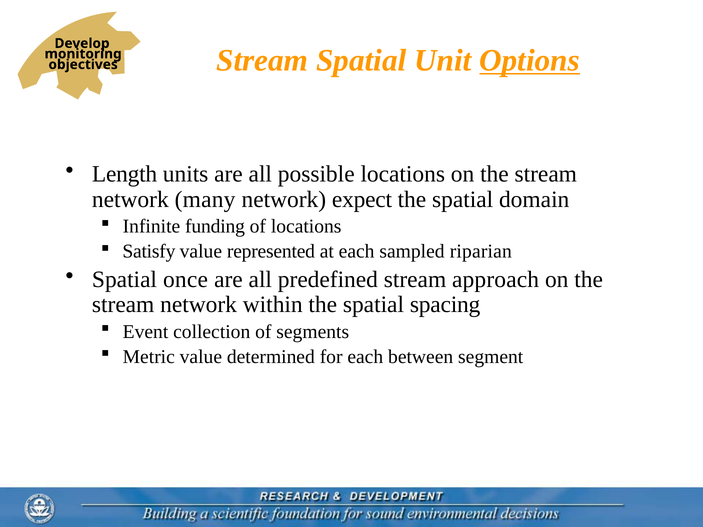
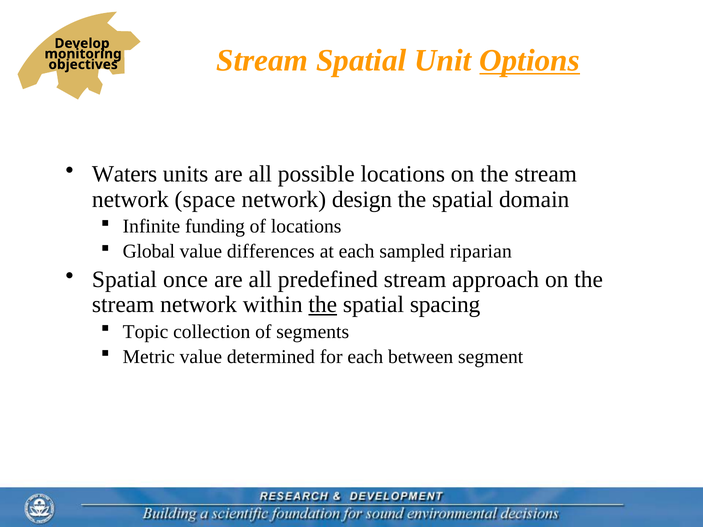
Length: Length -> Waters
many: many -> space
expect: expect -> design
Satisfy: Satisfy -> Global
represented: represented -> differences
the at (323, 305) underline: none -> present
Event: Event -> Topic
